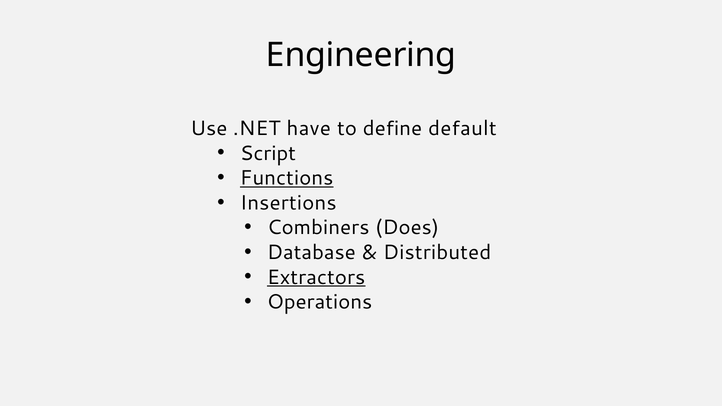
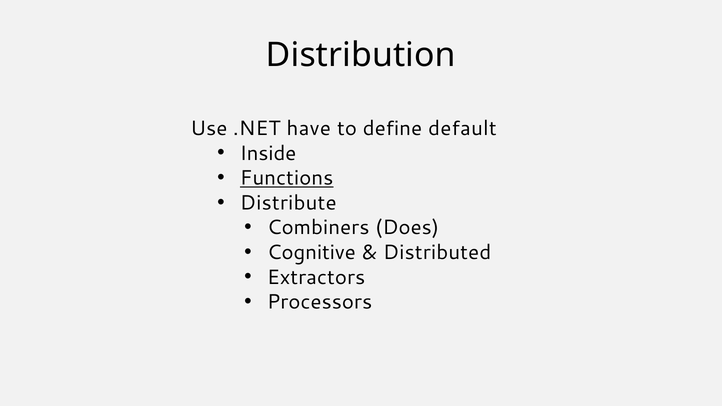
Engineering: Engineering -> Distribution
Script: Script -> Inside
Insertions: Insertions -> Distribute
Database: Database -> Cognitive
Extractors underline: present -> none
Operations: Operations -> Processors
